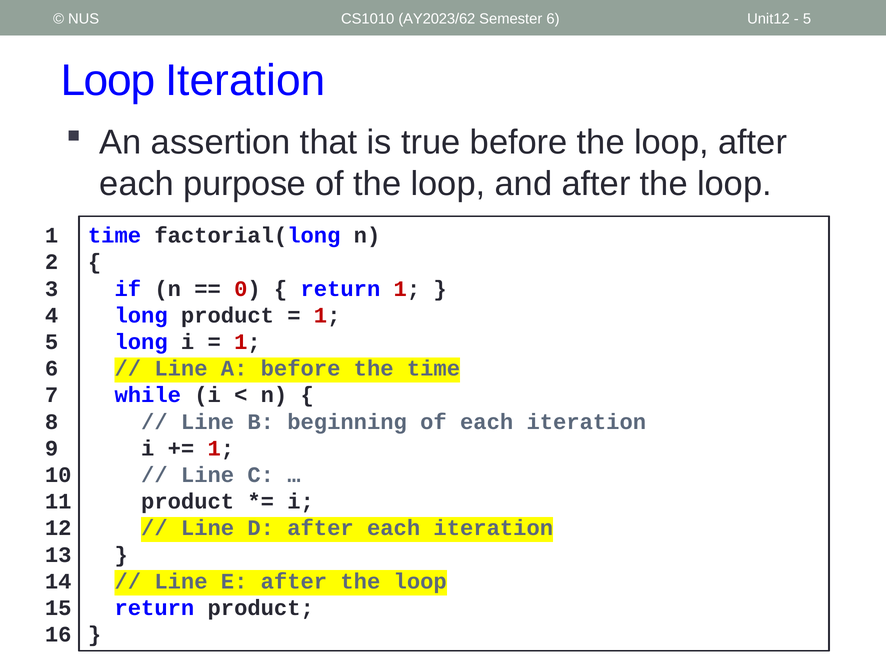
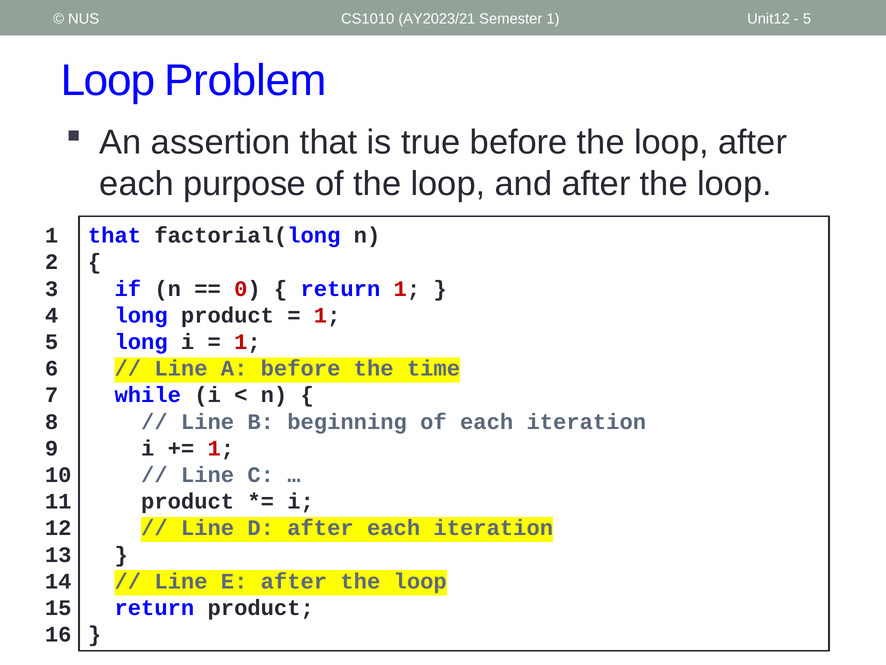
AY2023/62: AY2023/62 -> AY2023/21
Semester 6: 6 -> 1
Loop Iteration: Iteration -> Problem
time at (115, 235): time -> that
